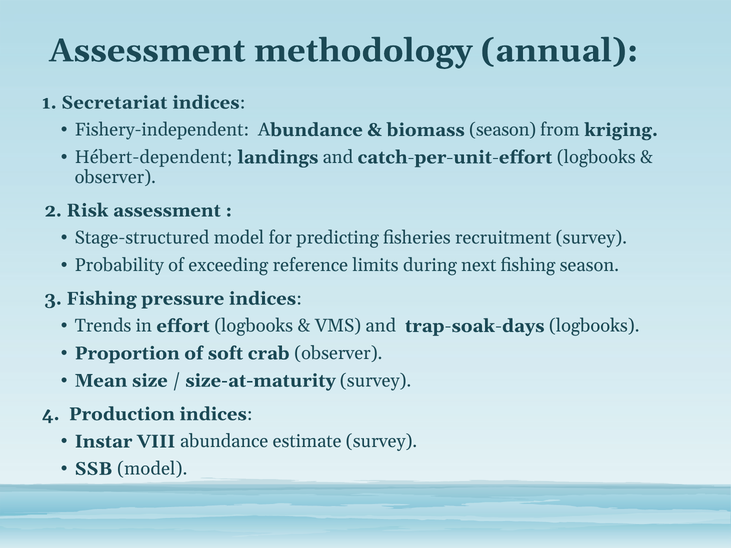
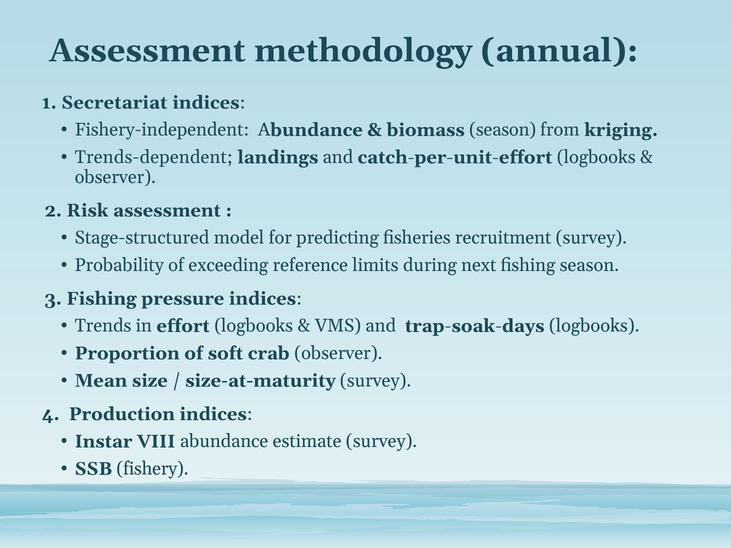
Hébert-dependent: Hébert-dependent -> Trends-dependent
SSB model: model -> fishery
